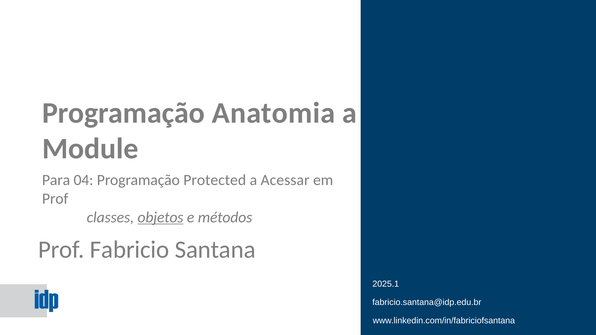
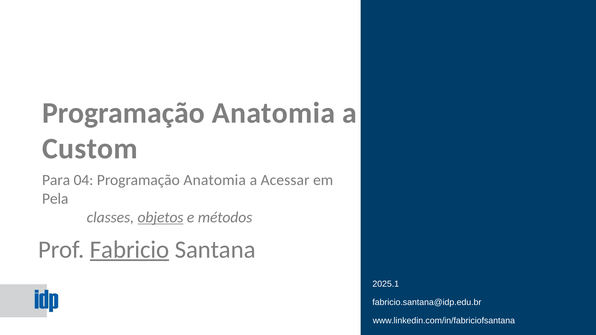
Module: Module -> Custom
04 Programação Protected: Protected -> Anatomia
Prof at (55, 199): Prof -> Pela
Fabricio underline: none -> present
